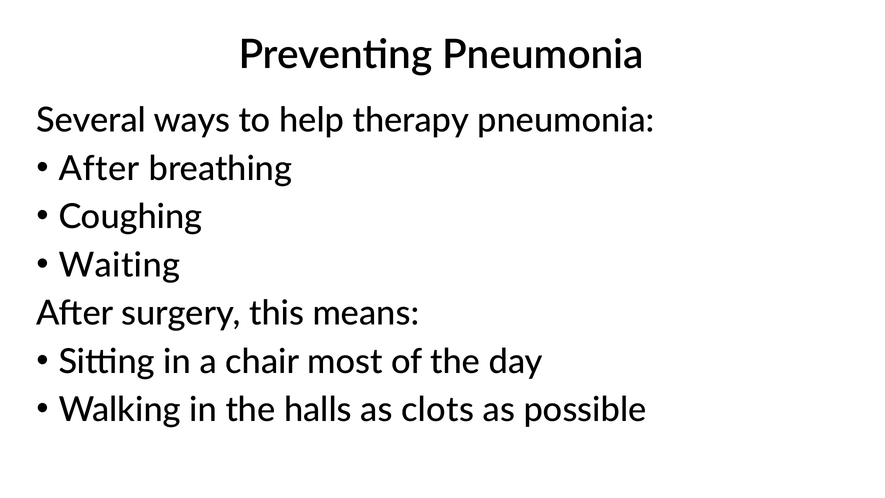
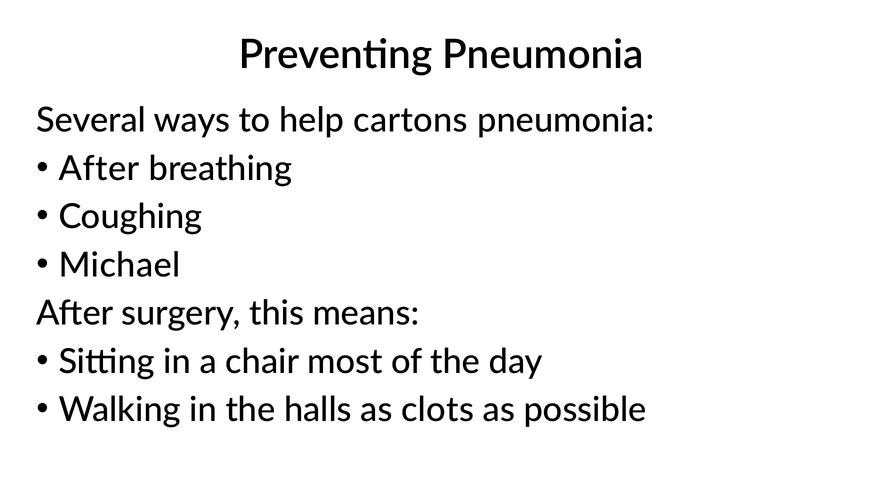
therapy: therapy -> cartons
Waiting: Waiting -> Michael
